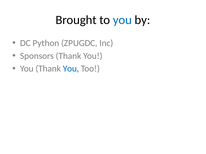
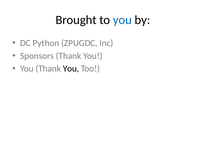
You at (71, 69) colour: blue -> black
